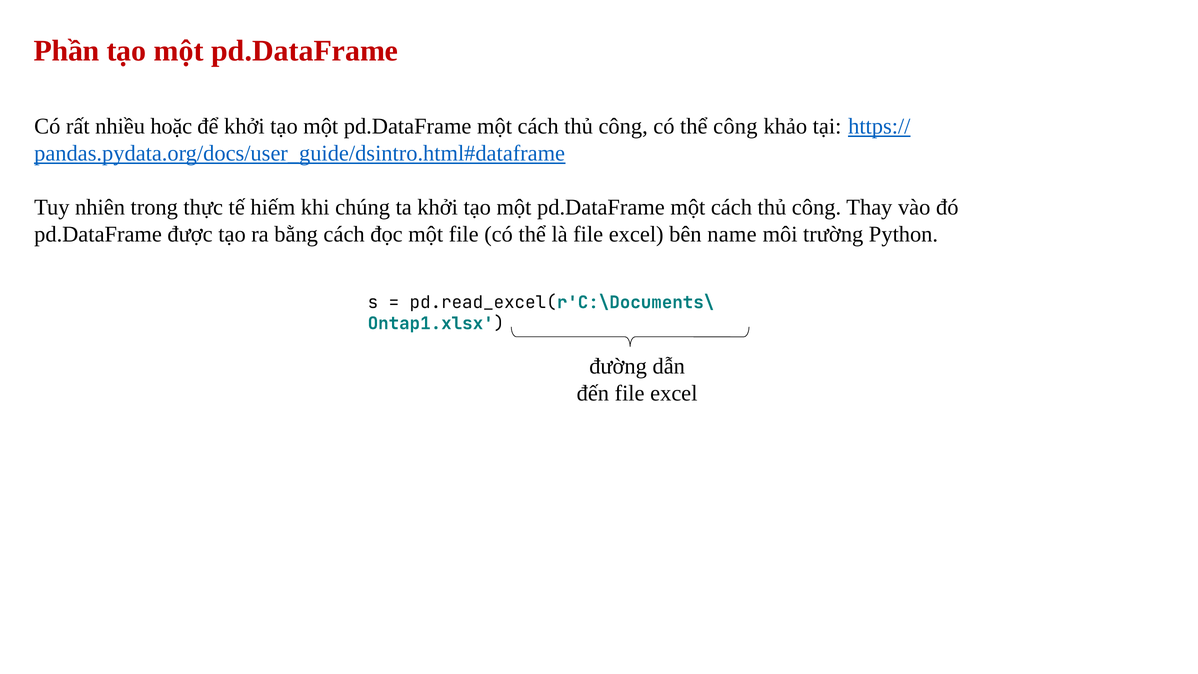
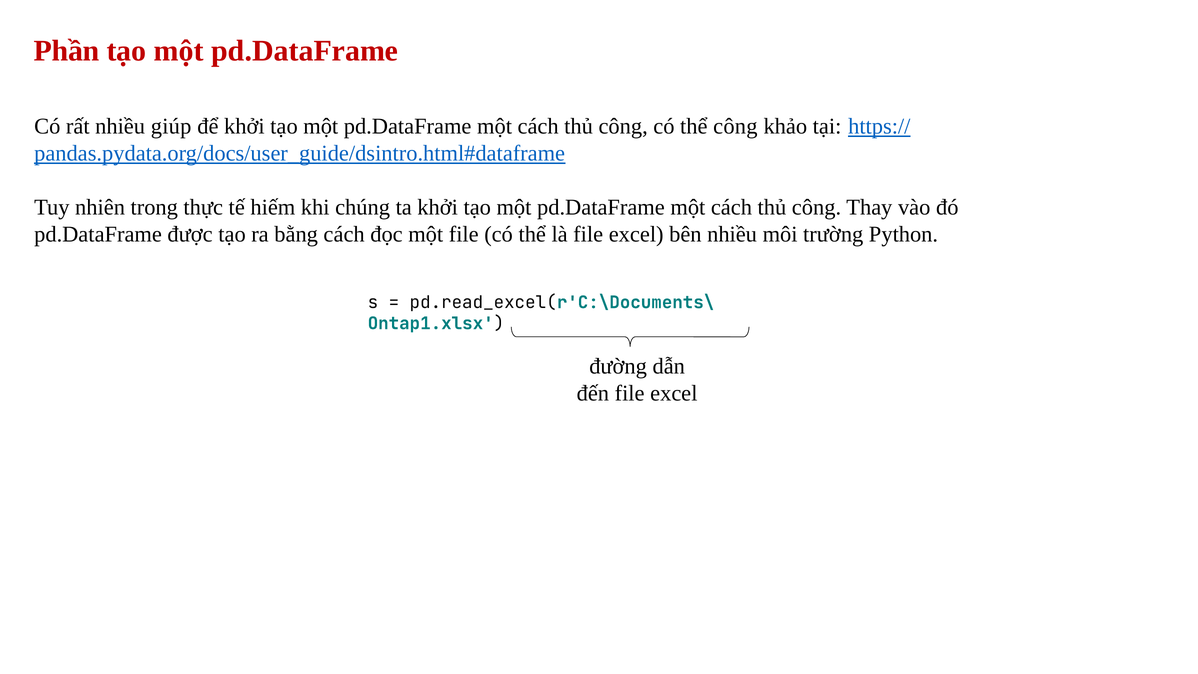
hoặc: hoặc -> giúp
bên name: name -> nhiều
